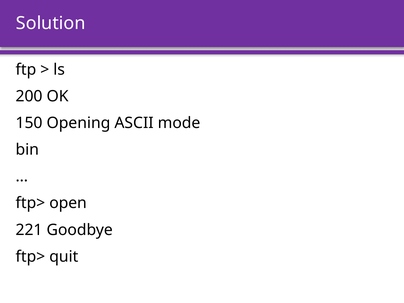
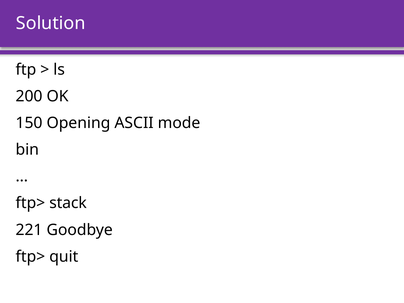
open: open -> stack
